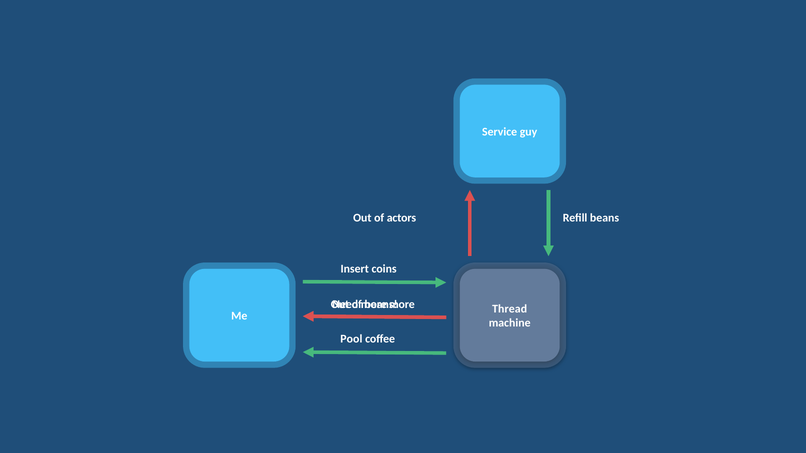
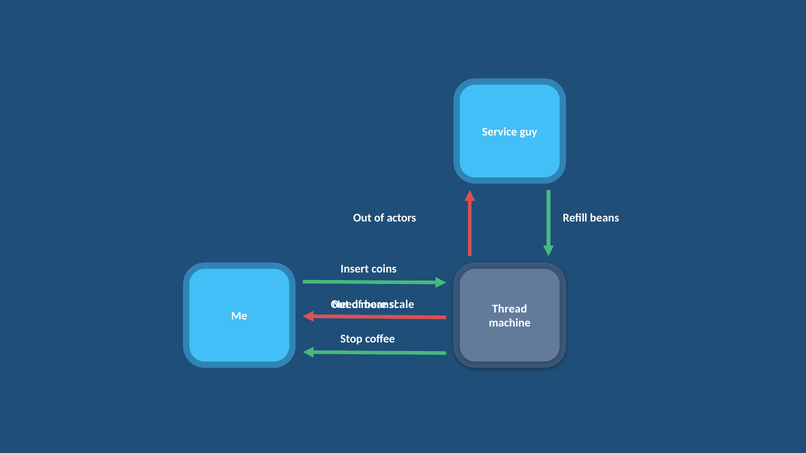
more at (402, 304): more -> scale
Pool: Pool -> Stop
